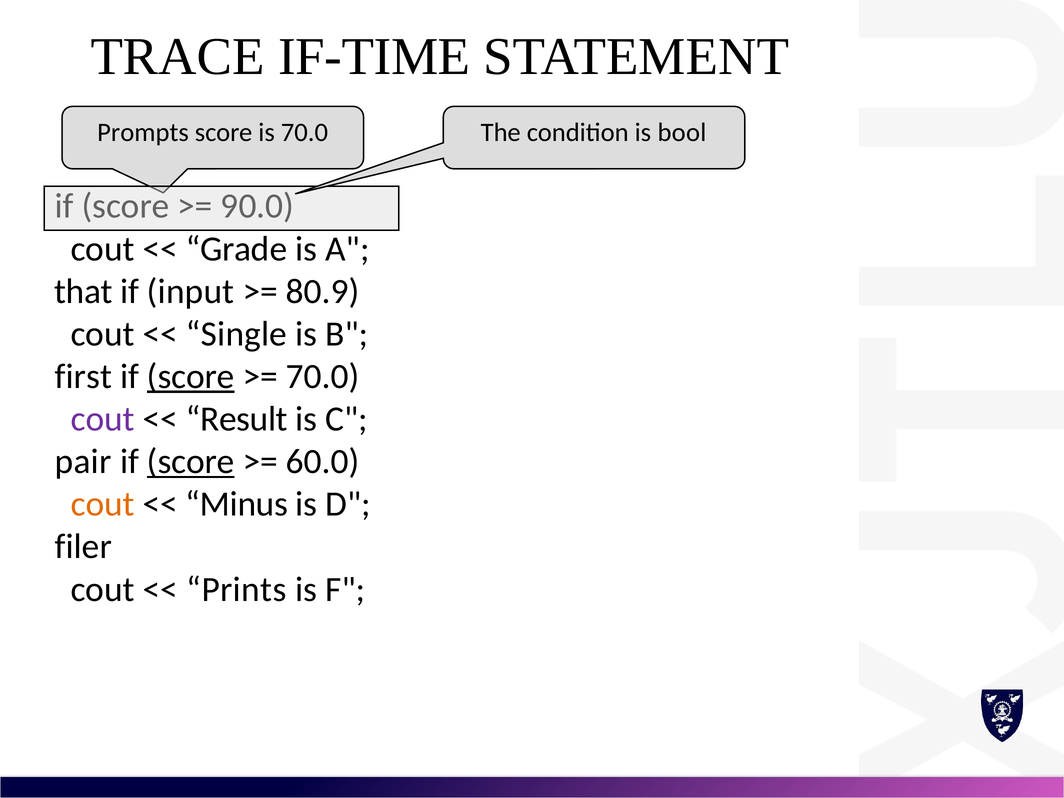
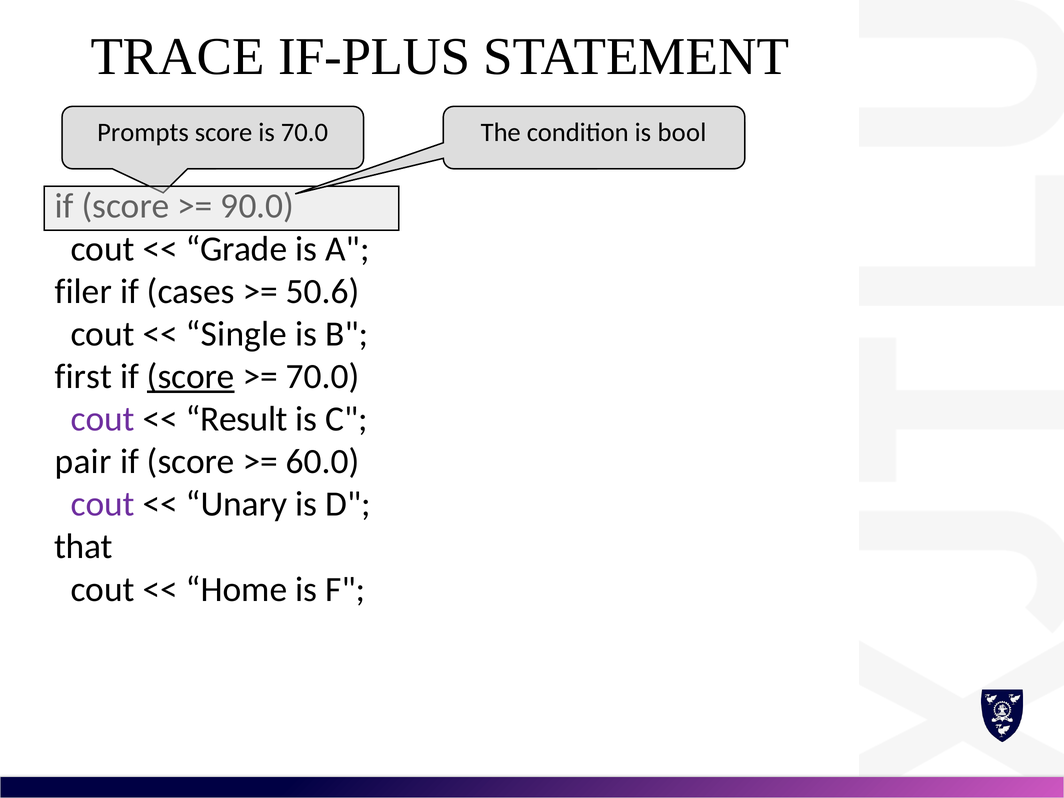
IF-TIME: IF-TIME -> IF-PLUS
that: that -> filer
input: input -> cases
80.9: 80.9 -> 50.6
score at (191, 462) underline: present -> none
cout at (103, 504) colour: orange -> purple
Minus: Minus -> Unary
filer: filer -> that
Prints: Prints -> Home
